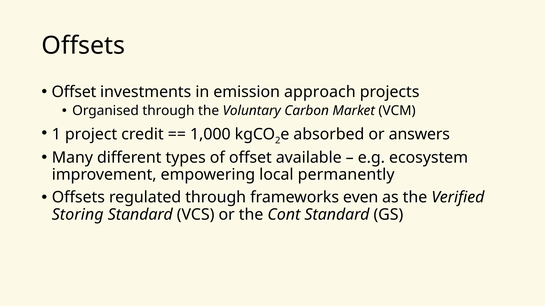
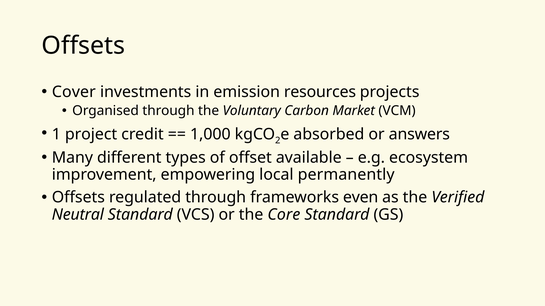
Offset at (74, 92): Offset -> Cover
approach: approach -> resources
Storing: Storing -> Neutral
Cont: Cont -> Core
